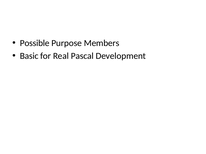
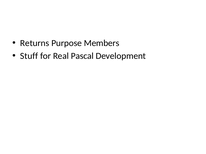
Possible: Possible -> Returns
Basic: Basic -> Stuff
